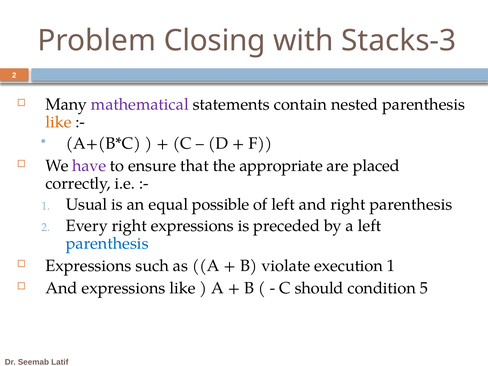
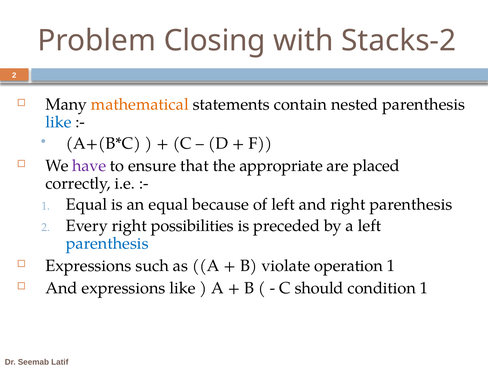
Stacks-3: Stacks-3 -> Stacks-2
mathematical colour: purple -> orange
like at (59, 122) colour: orange -> blue
1 Usual: Usual -> Equal
possible: possible -> because
right expressions: expressions -> possibilities
execution: execution -> operation
condition 5: 5 -> 1
